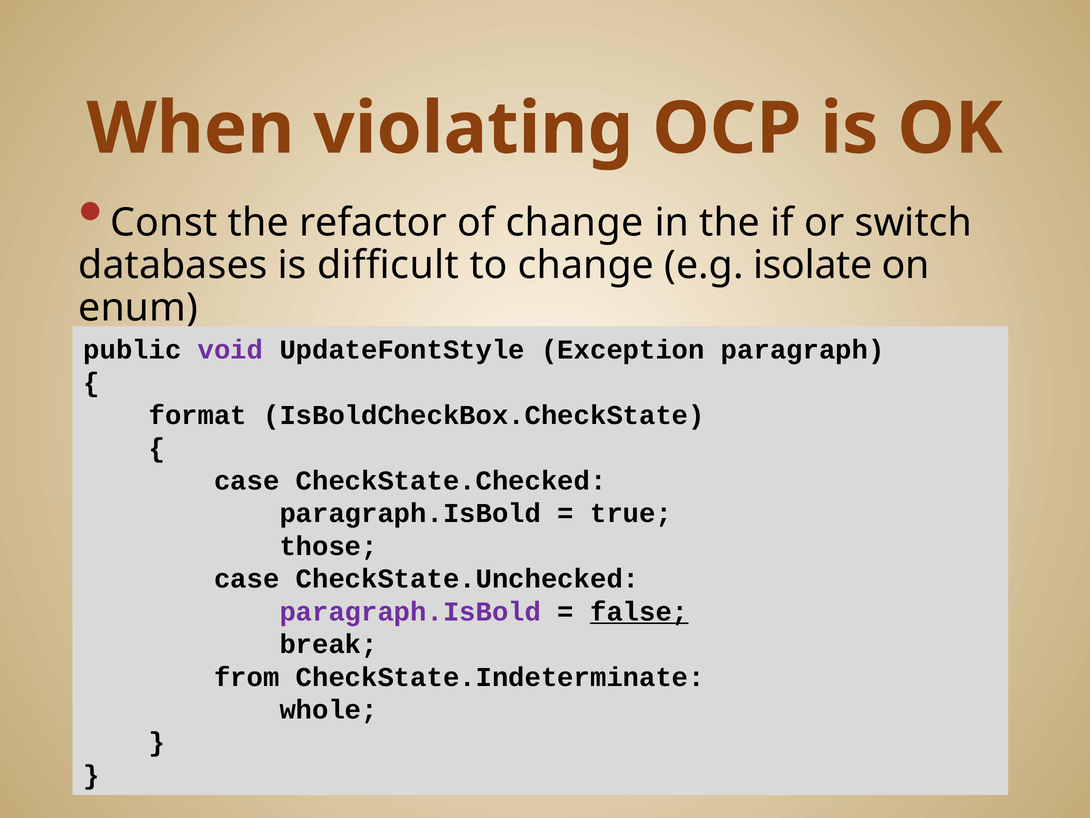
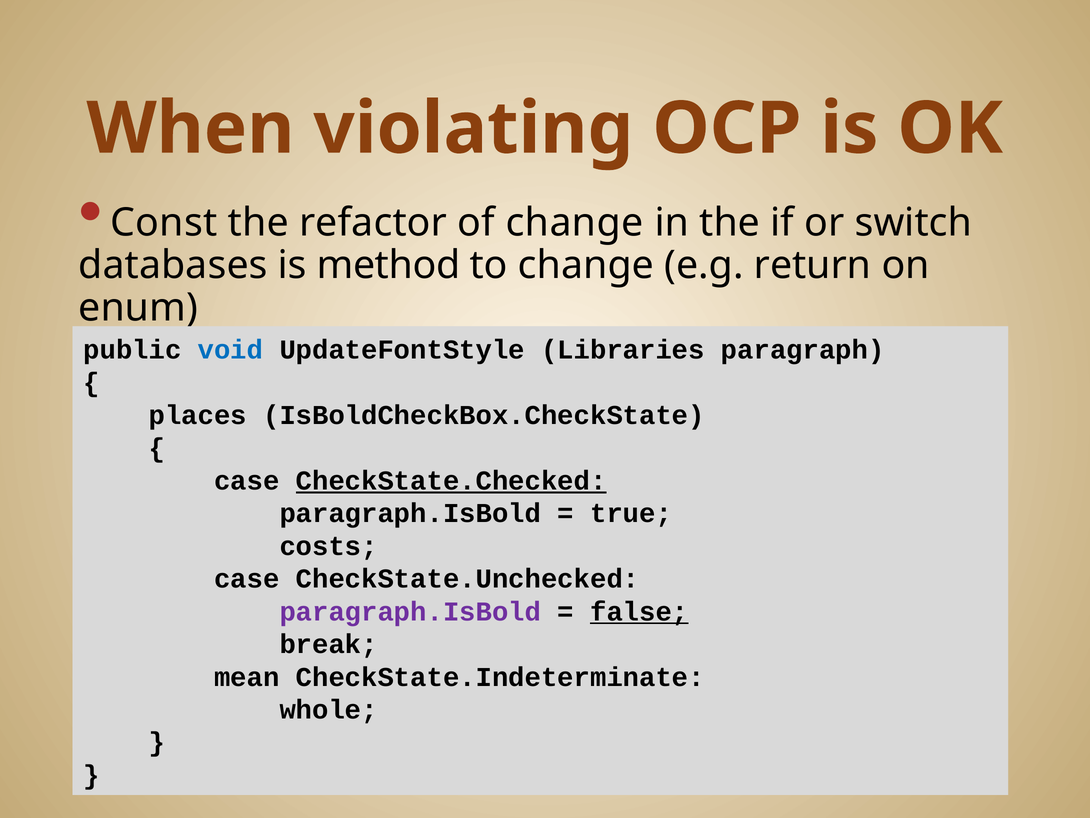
difficult: difficult -> method
isolate: isolate -> return
void colour: purple -> blue
Exception: Exception -> Libraries
format: format -> places
CheckState.Checked underline: none -> present
those: those -> costs
from: from -> mean
